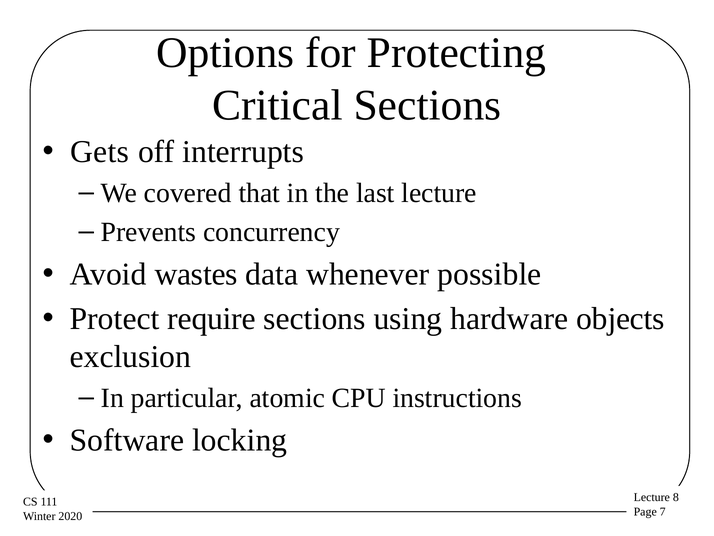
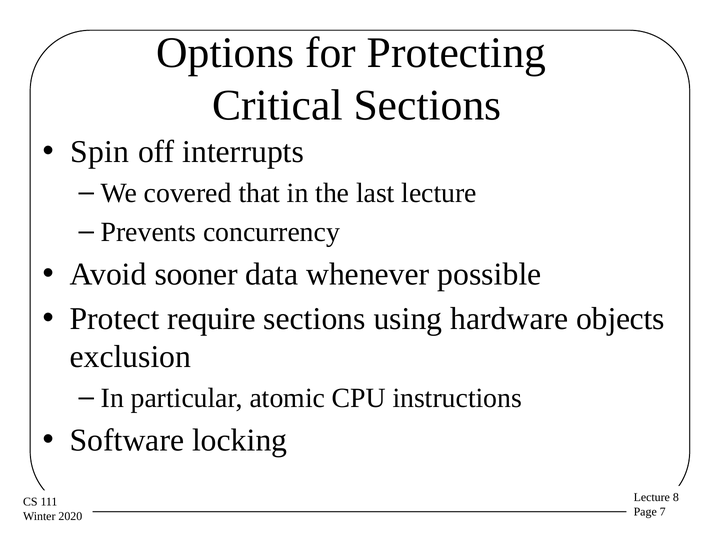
Gets: Gets -> Spin
wastes: wastes -> sooner
